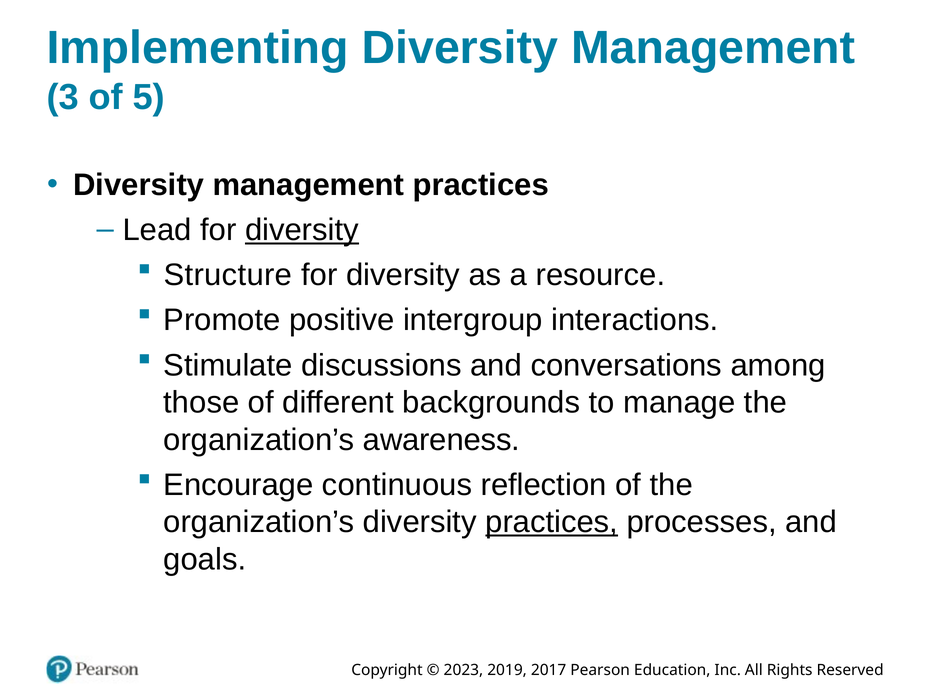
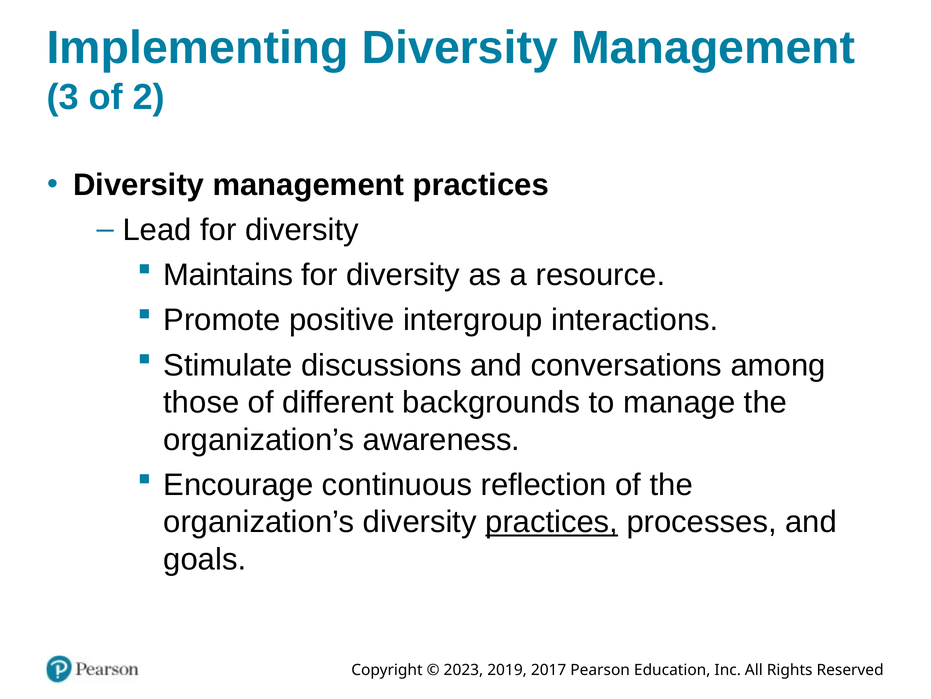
5: 5 -> 2
diversity at (302, 230) underline: present -> none
Structure: Structure -> Maintains
